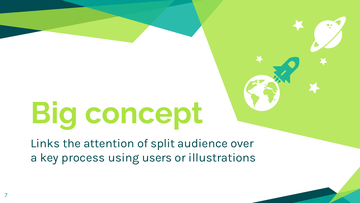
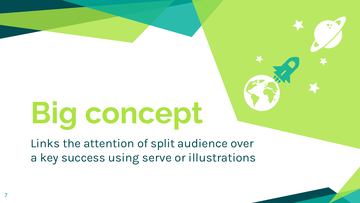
process: process -> success
users: users -> serve
